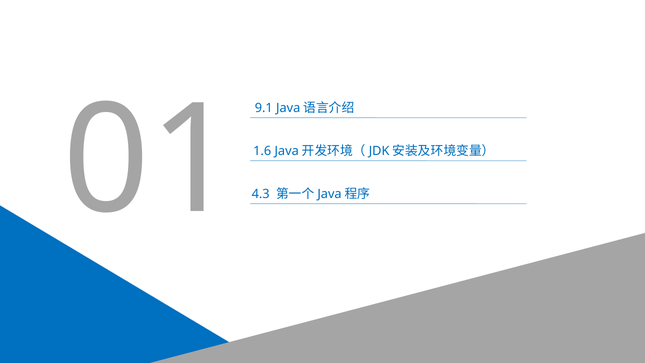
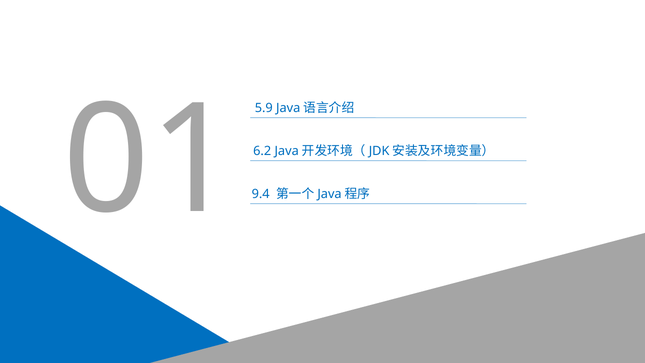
9.1: 9.1 -> 5.9
1.6: 1.6 -> 6.2
4.3: 4.3 -> 9.4
